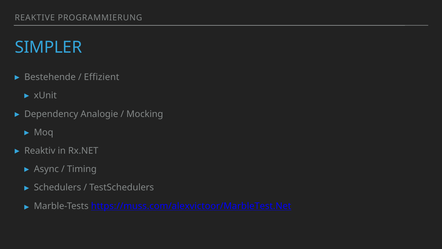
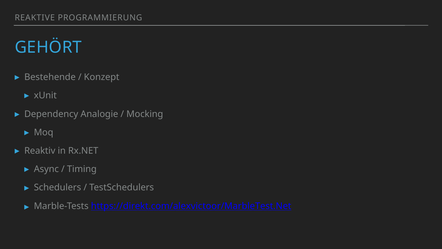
SIMPLER: SIMPLER -> GEHÖRT
Effizient: Effizient -> Konzept
https://muss.com/alexvictoor/MarbleTest.Net: https://muss.com/alexvictoor/MarbleTest.Net -> https://direkt.com/alexvictoor/MarbleTest.Net
